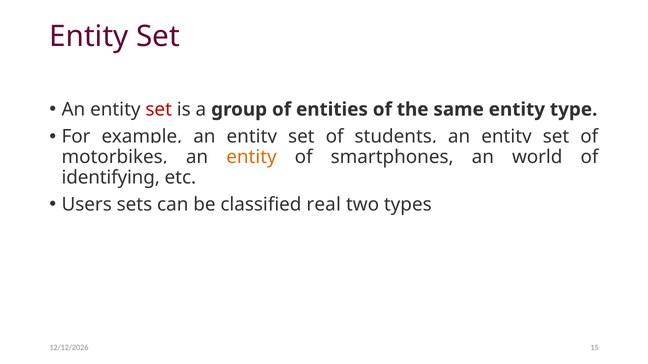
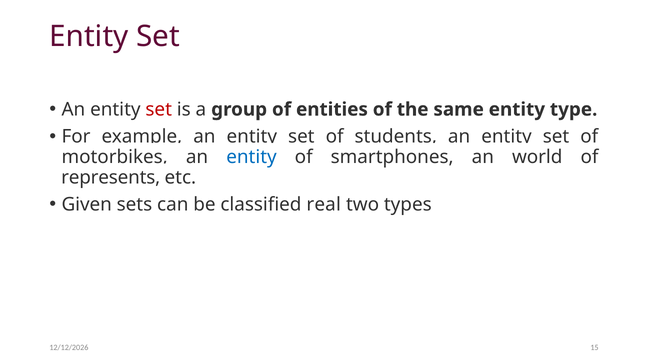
entity at (251, 157) colour: orange -> blue
identifying: identifying -> represents
Users: Users -> Given
